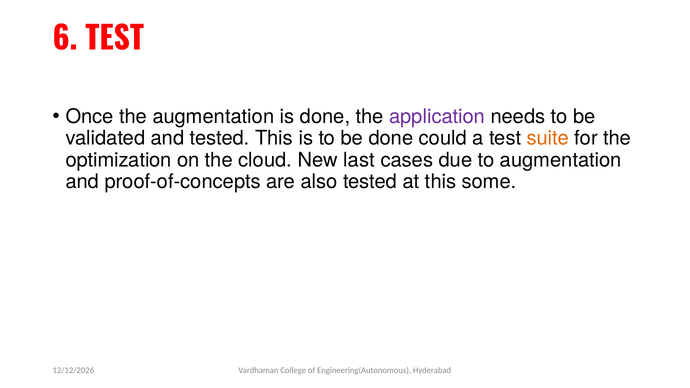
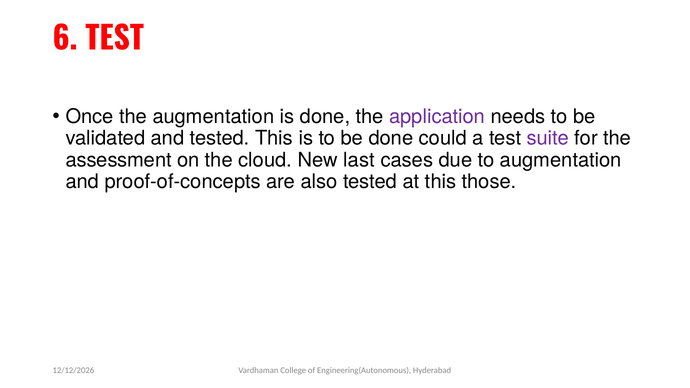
suite colour: orange -> purple
optimization: optimization -> assessment
some: some -> those
